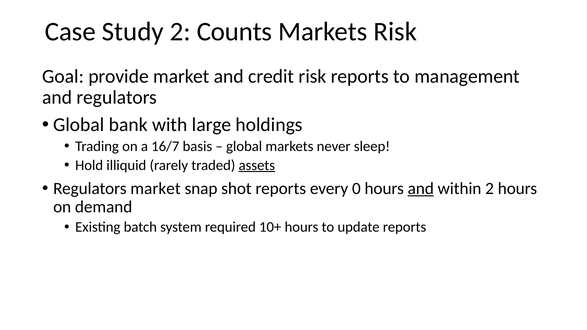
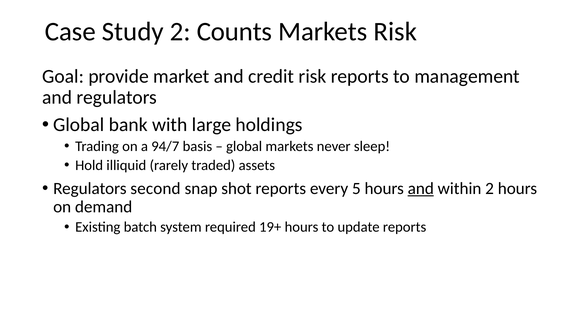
16/7: 16/7 -> 94/7
assets underline: present -> none
Regulators market: market -> second
0: 0 -> 5
10+: 10+ -> 19+
